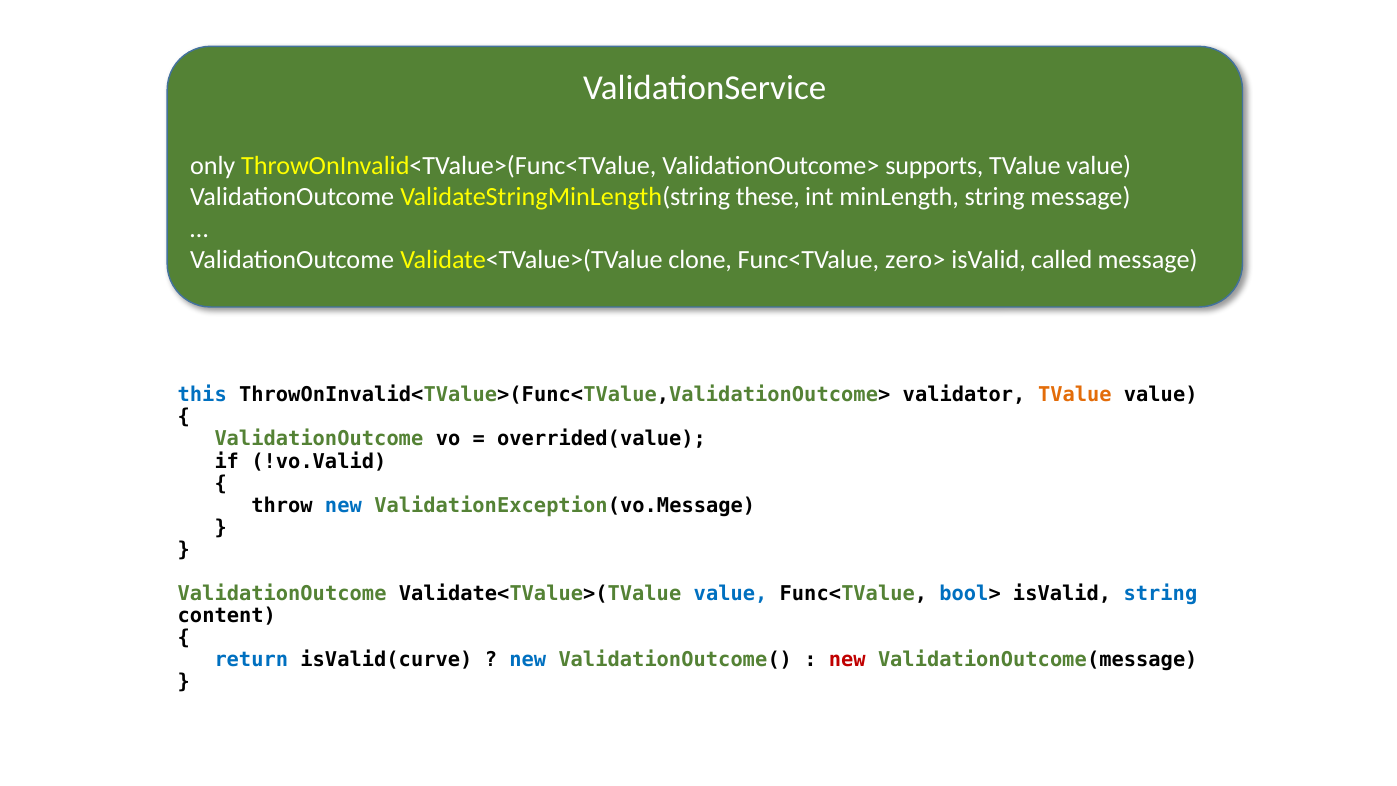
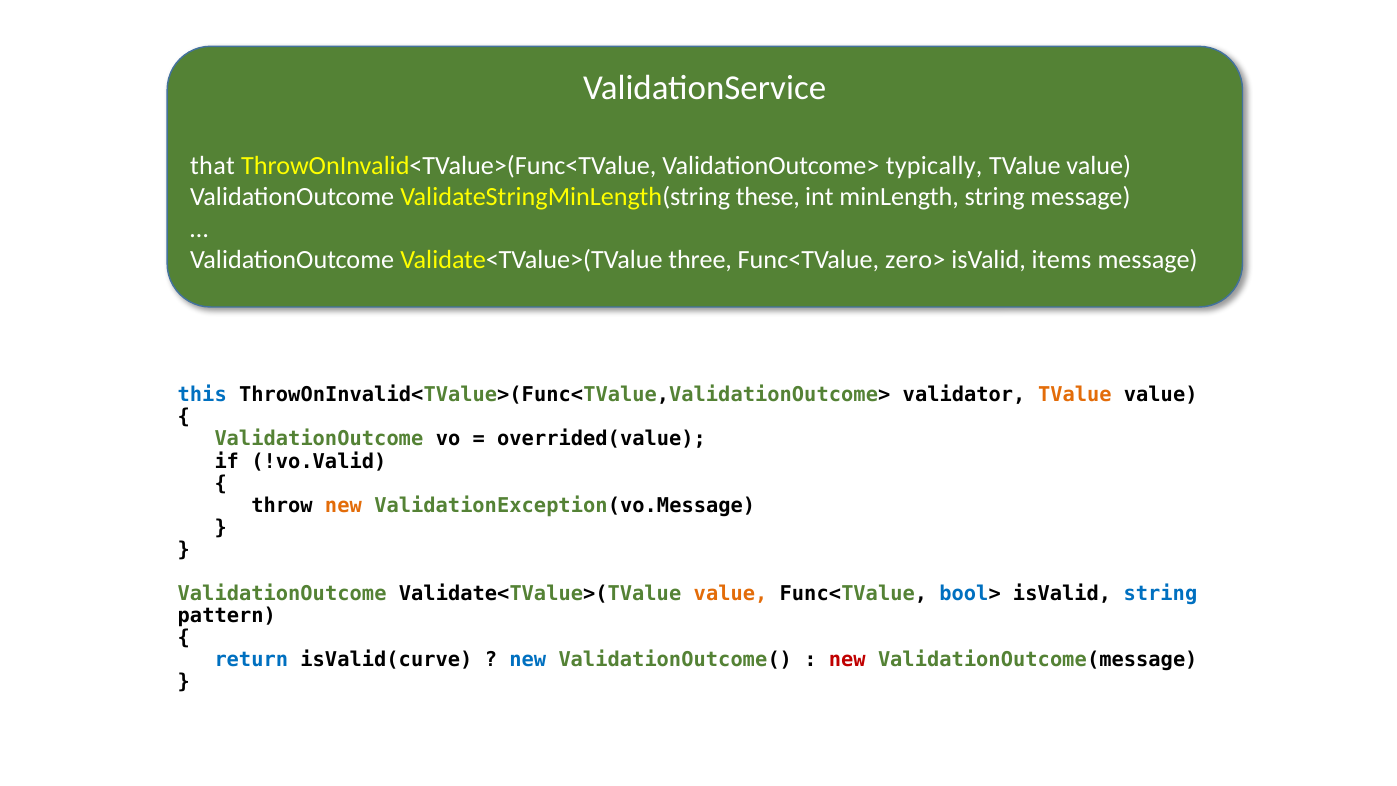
only: only -> that
supports: supports -> typically
clone: clone -> three
called: called -> items
new at (343, 505) colour: blue -> orange
value at (731, 594) colour: blue -> orange
content: content -> pattern
